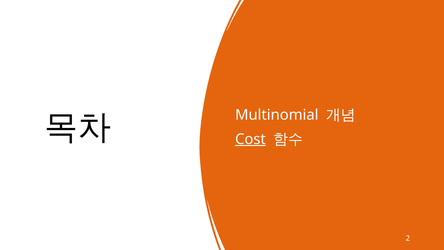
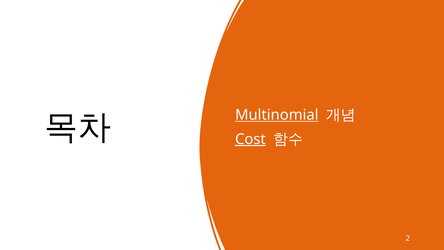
Multinomial underline: none -> present
